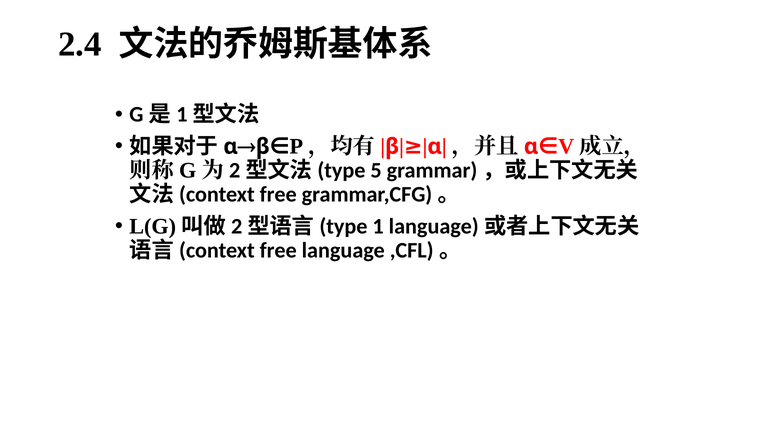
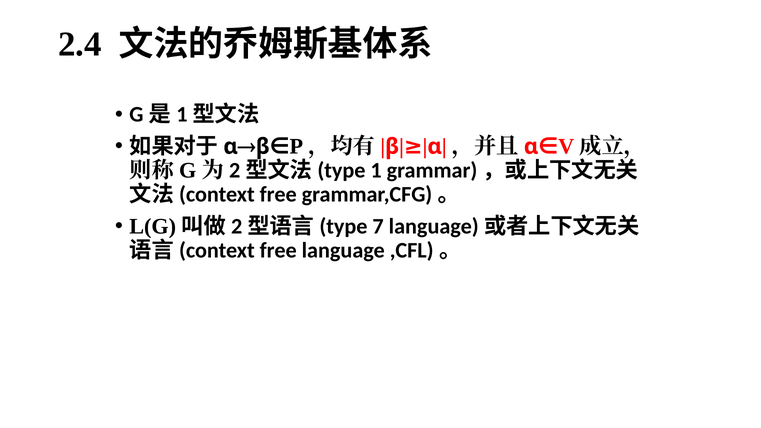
5: 5 -> 1
1: 1 -> 7
